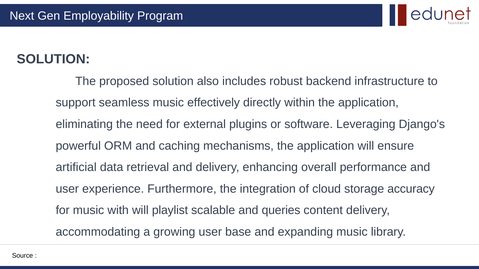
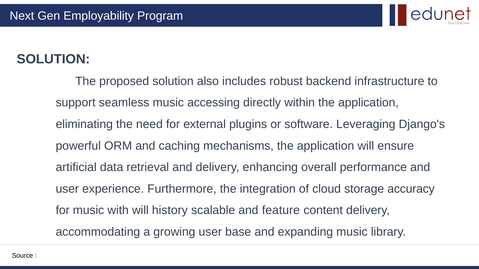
effectively: effectively -> accessing
playlist: playlist -> history
queries: queries -> feature
